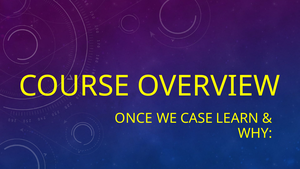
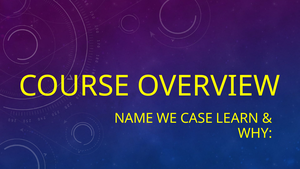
ONCE: ONCE -> NAME
